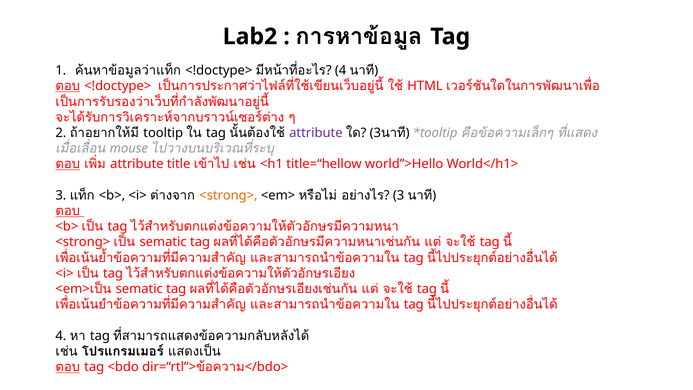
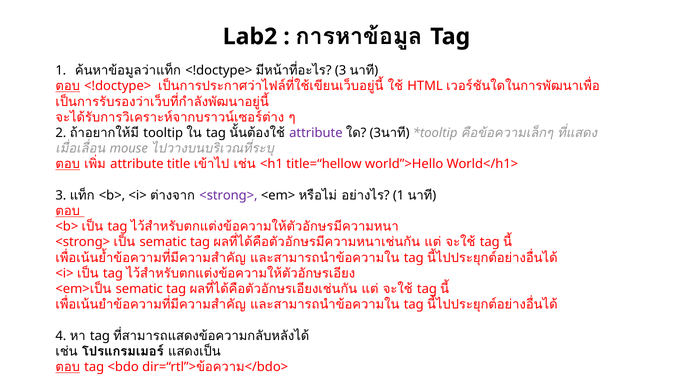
4 at (341, 71): 4 -> 3
<strong> at (228, 195) colour: orange -> purple
3 at (399, 195): 3 -> 1
